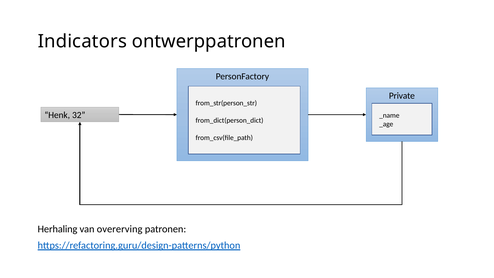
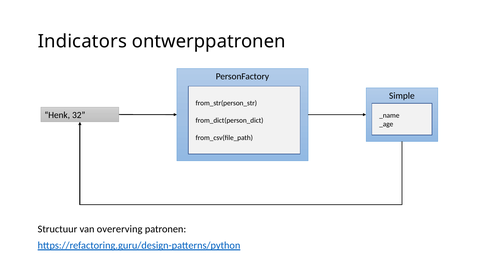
Private: Private -> Simple
Herhaling: Herhaling -> Structuur
